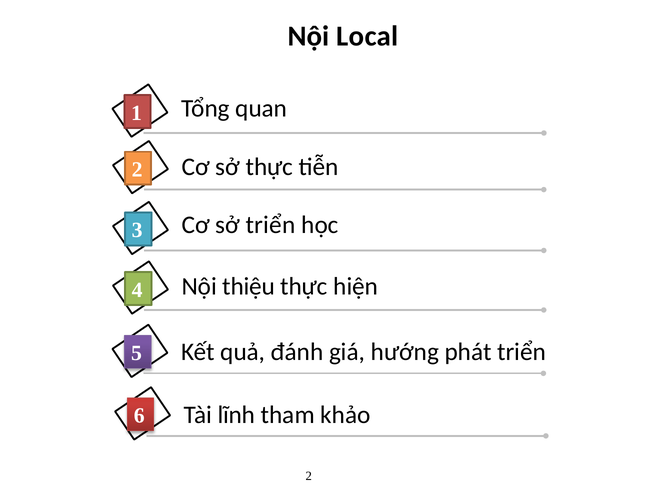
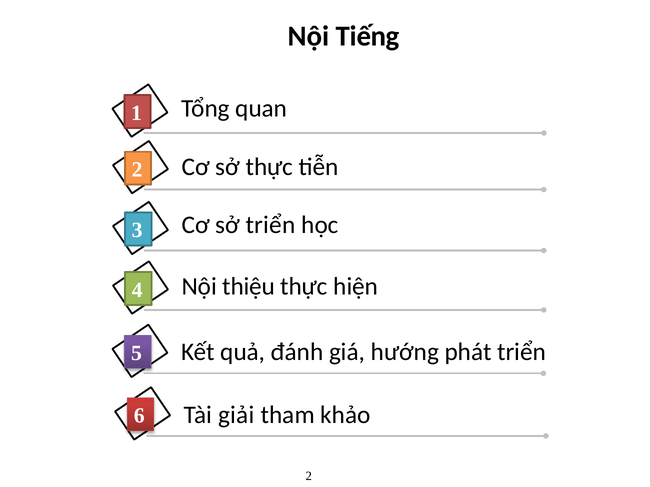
Local: Local -> Tiếng
lĩnh: lĩnh -> giải
